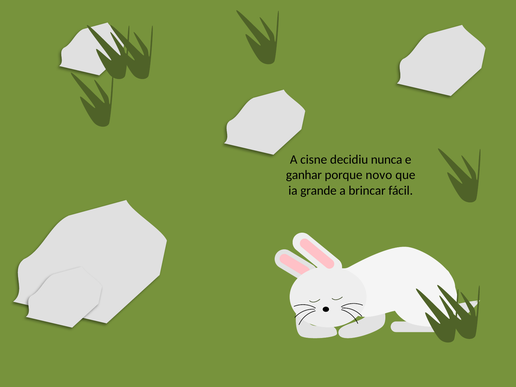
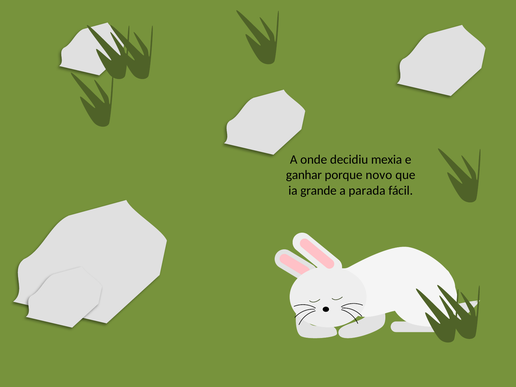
cisne: cisne -> onde
nunca: nunca -> mexia
brincar: brincar -> parada
